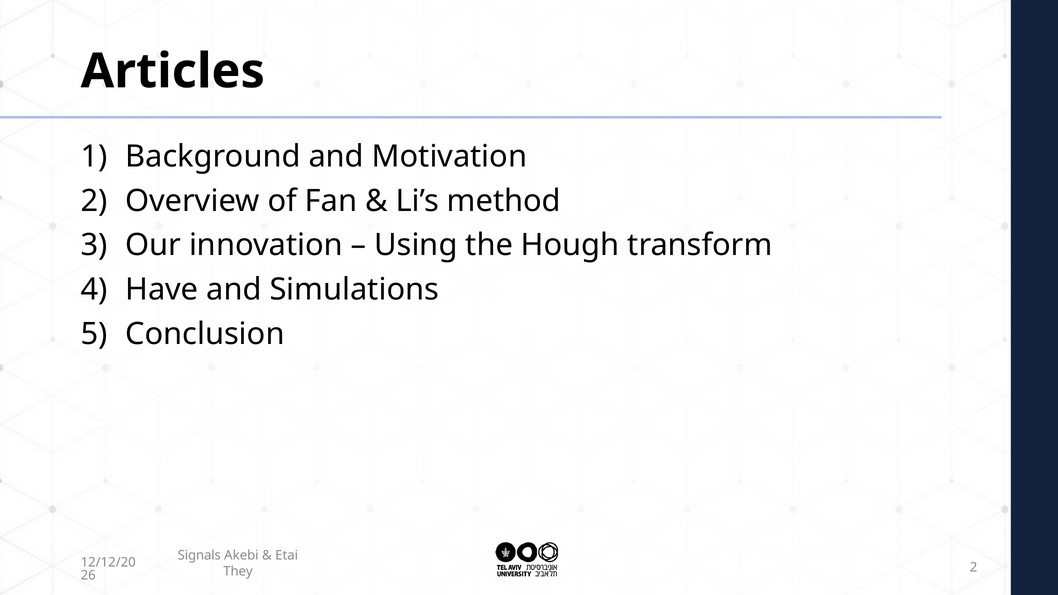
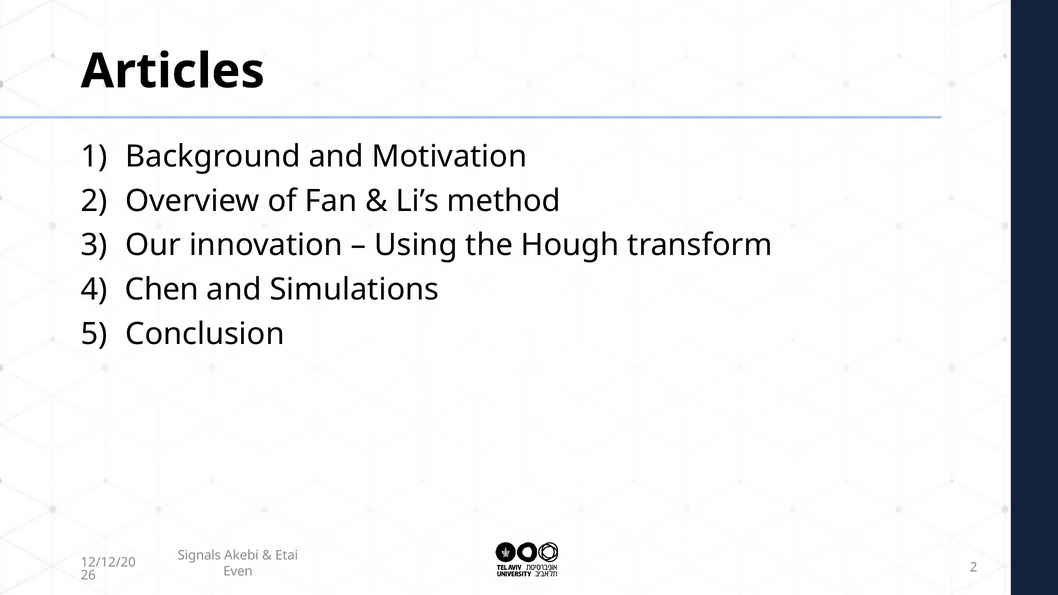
Have: Have -> Chen
They: They -> Even
